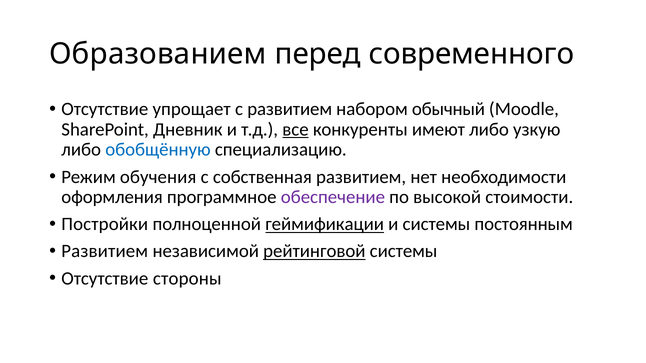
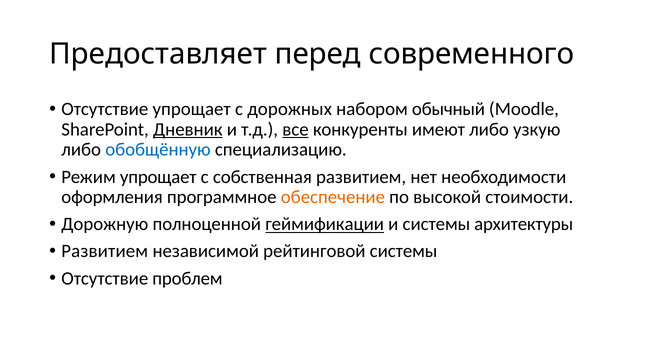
Образованием: Образованием -> Предоставляет
с развитием: развитием -> дорожных
Дневник underline: none -> present
Режим обучения: обучения -> упрощает
обеспечение colour: purple -> orange
Постройки: Постройки -> Дорожную
постоянным: постоянным -> архитектуры
рейтинговой underline: present -> none
стороны: стороны -> проблем
